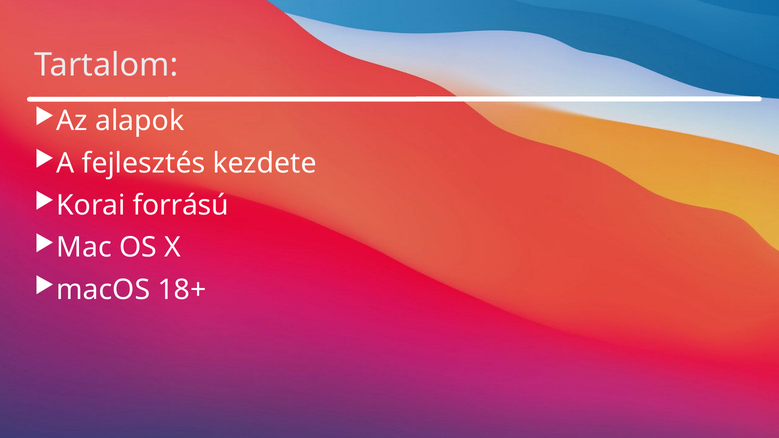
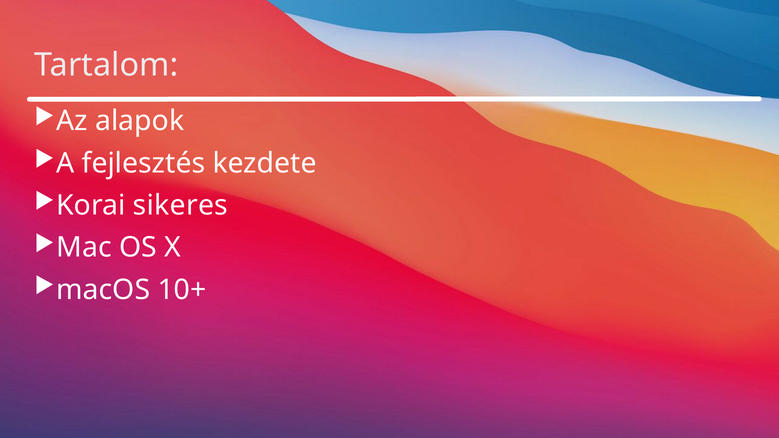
forrású: forrású -> sikeres
18+: 18+ -> 10+
